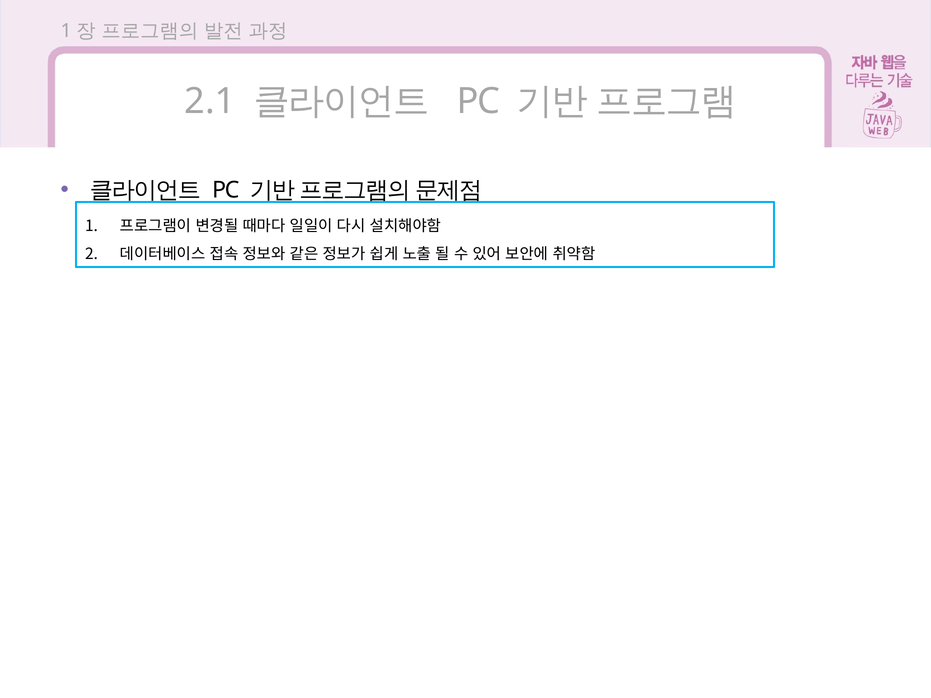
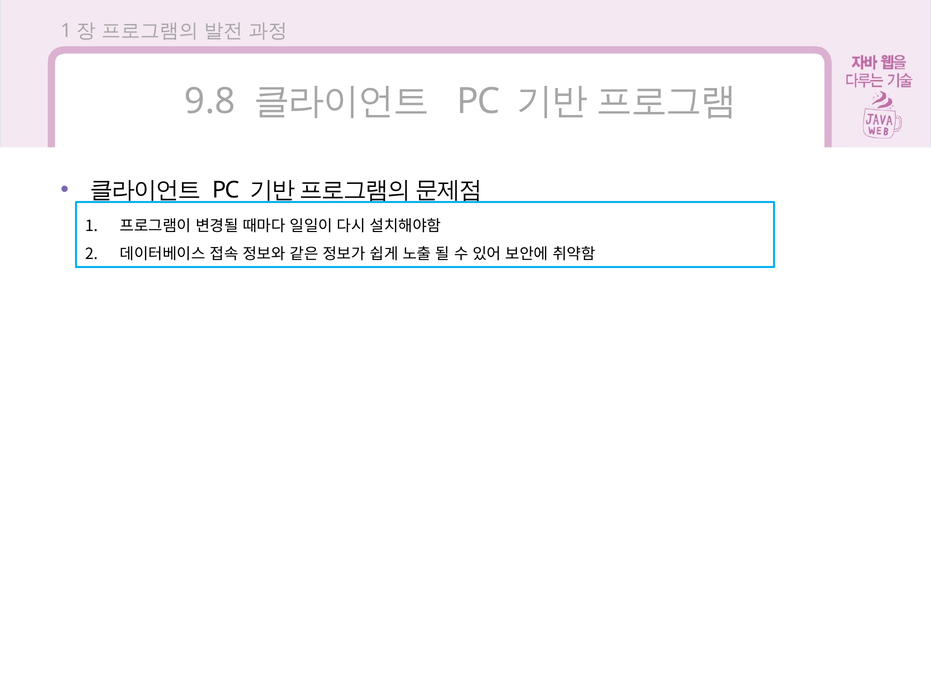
2.1: 2.1 -> 9.8
